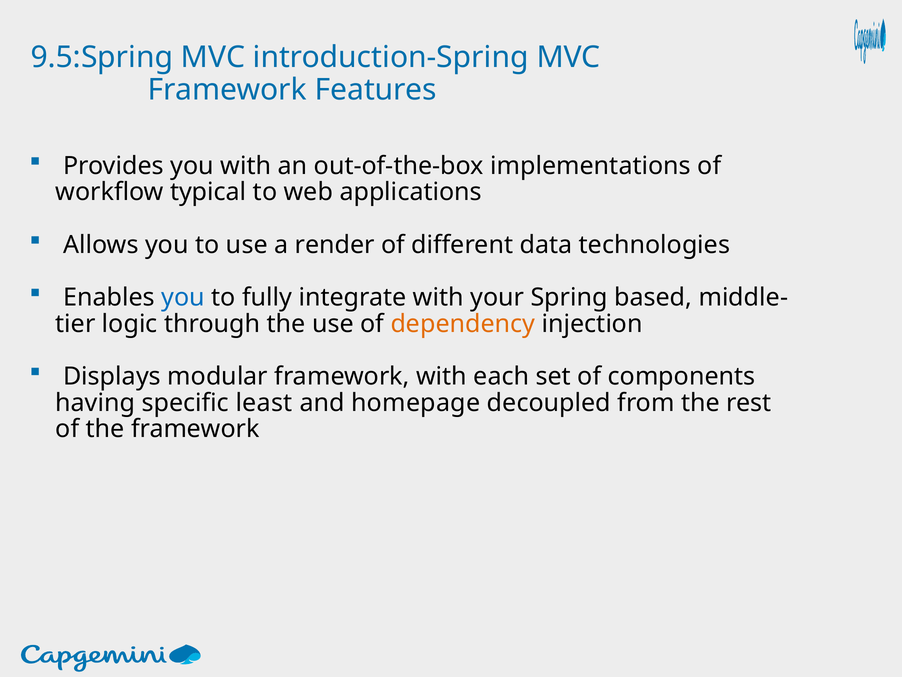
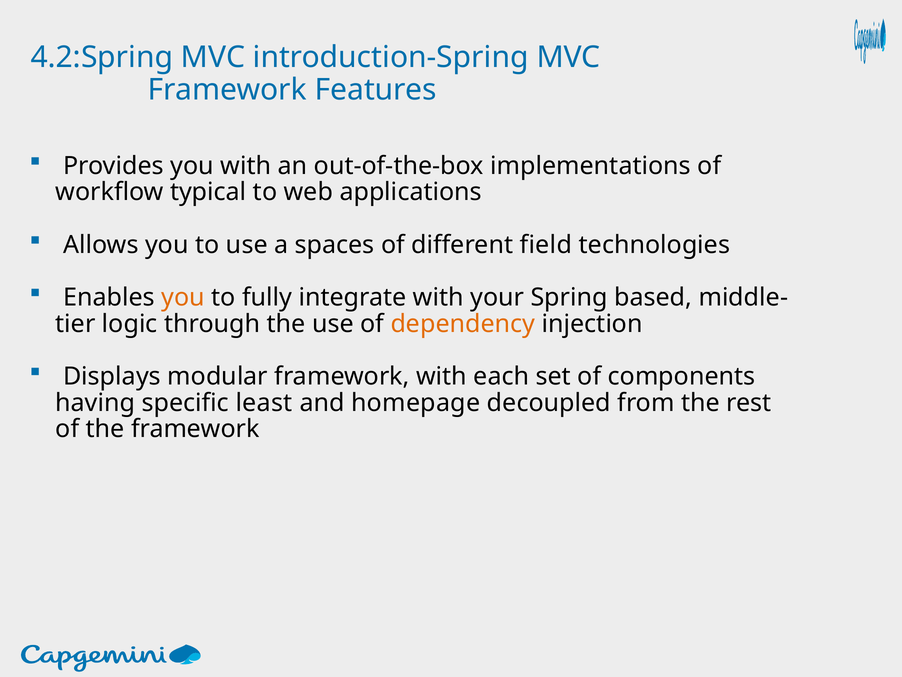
9.5:Spring: 9.5:Spring -> 4.2:Spring
render: render -> spaces
data: data -> field
you at (183, 297) colour: blue -> orange
